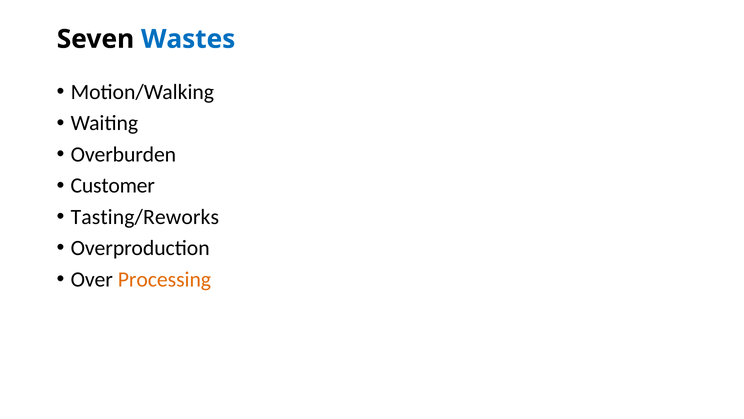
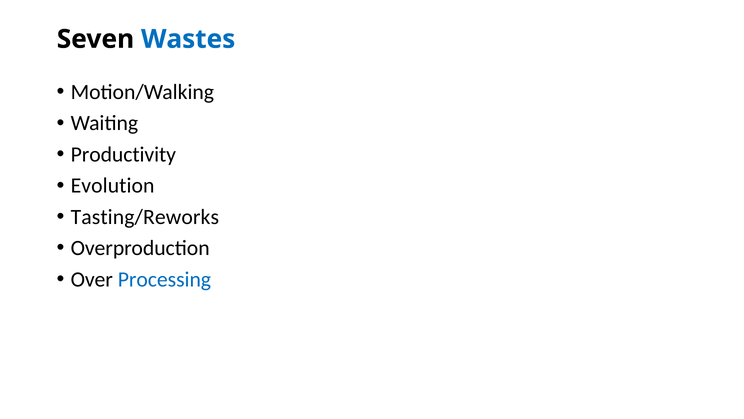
Overburden: Overburden -> Productivity
Customer: Customer -> Evolution
Processing colour: orange -> blue
